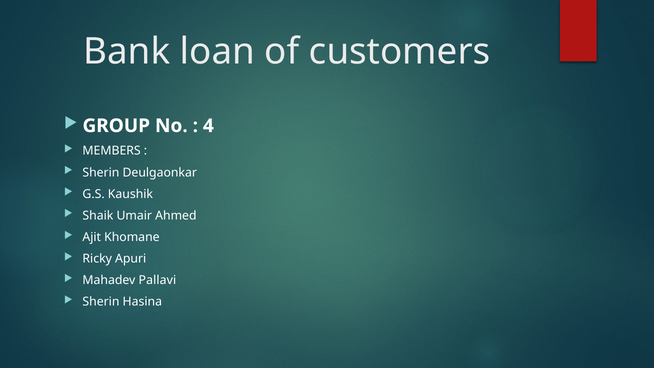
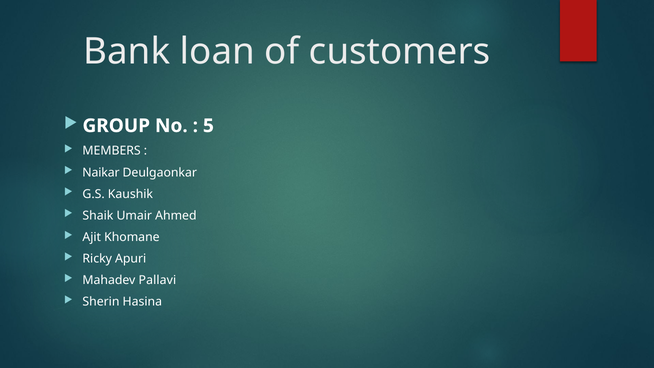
4: 4 -> 5
Sherin at (101, 172): Sherin -> Naikar
